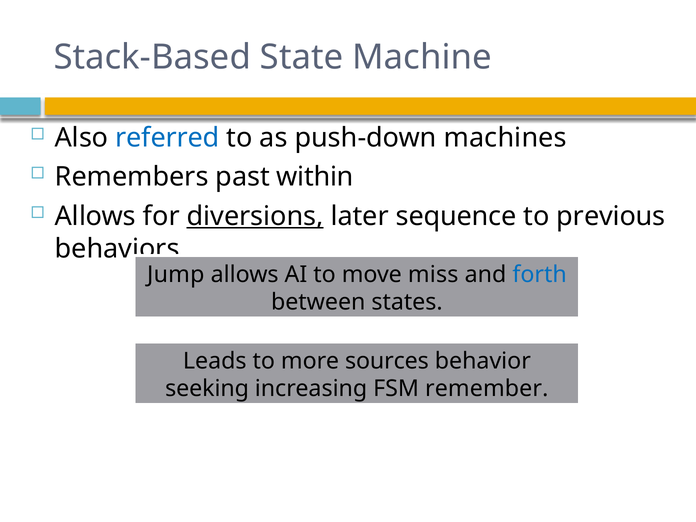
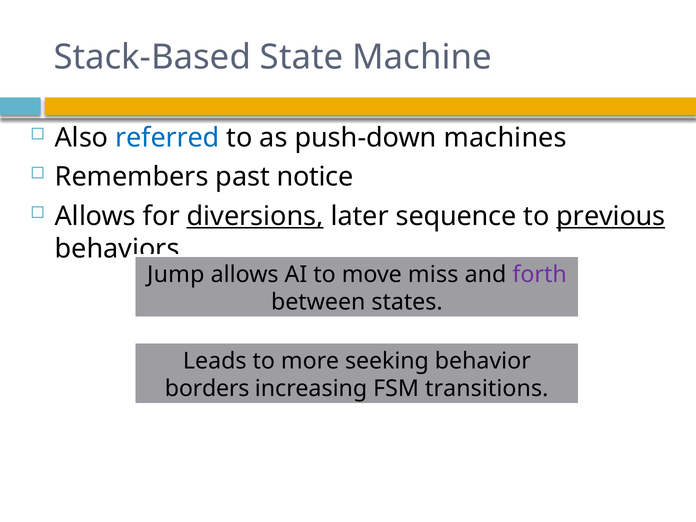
within: within -> notice
previous underline: none -> present
forth colour: blue -> purple
sources: sources -> seeking
seeking: seeking -> borders
remember: remember -> transitions
